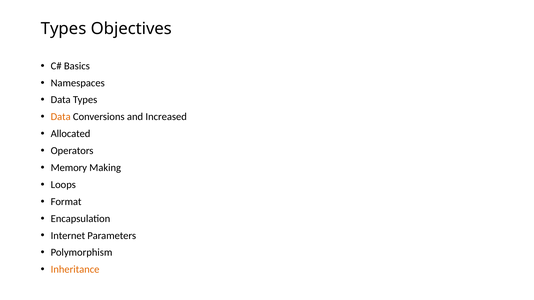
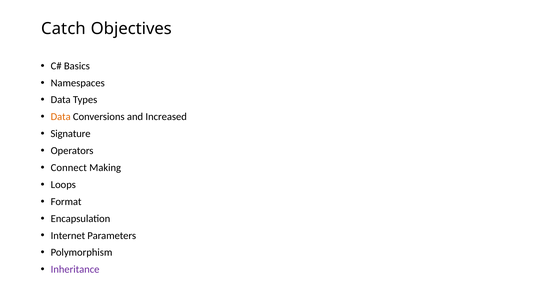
Types at (64, 29): Types -> Catch
Allocated: Allocated -> Signature
Memory: Memory -> Connect
Inheritance colour: orange -> purple
